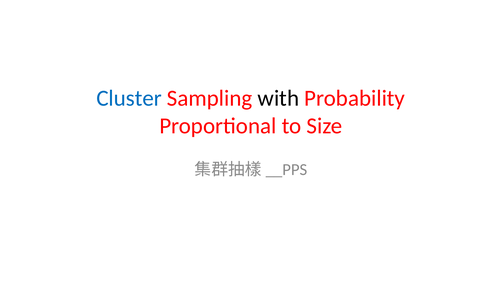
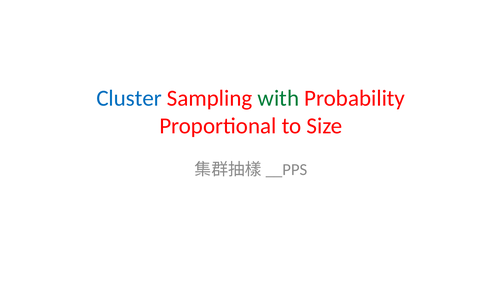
with colour: black -> green
